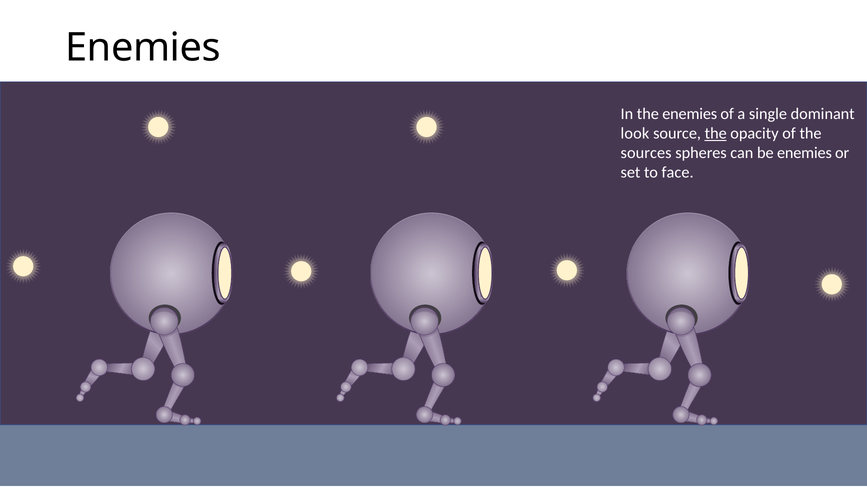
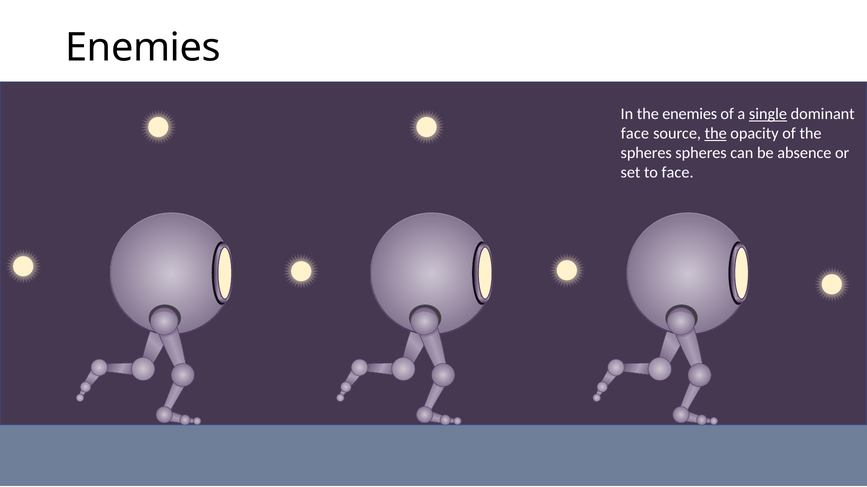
single underline: none -> present
look at (635, 134): look -> face
sources at (646, 153): sources -> spheres
be enemies: enemies -> absence
